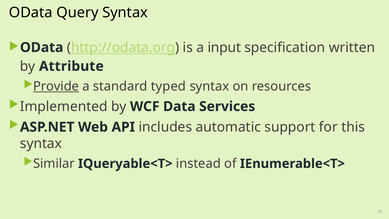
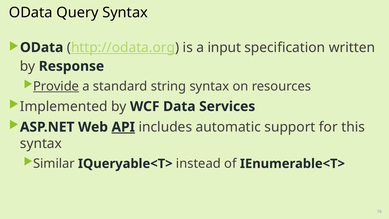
Attribute: Attribute -> Response
typed: typed -> string
API underline: none -> present
